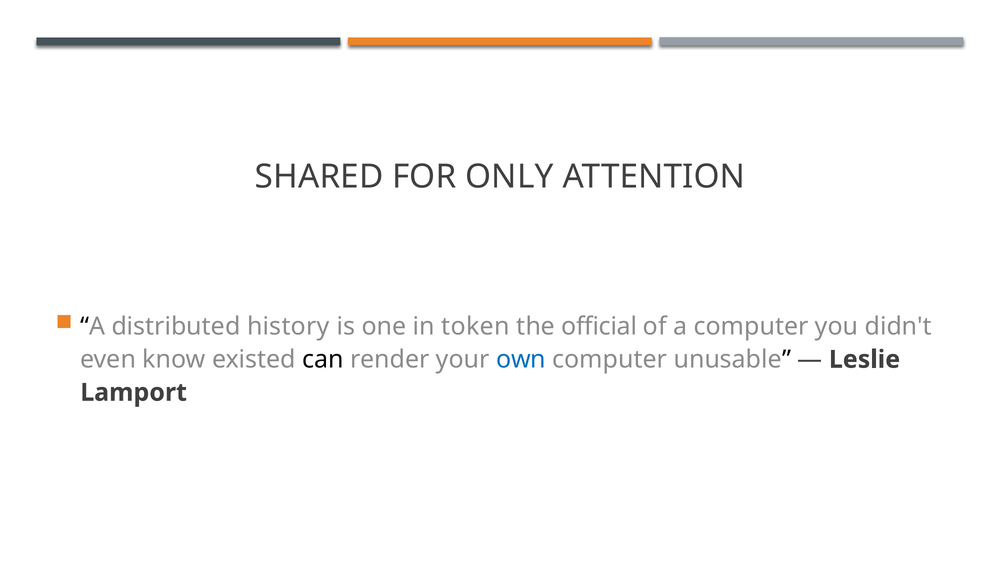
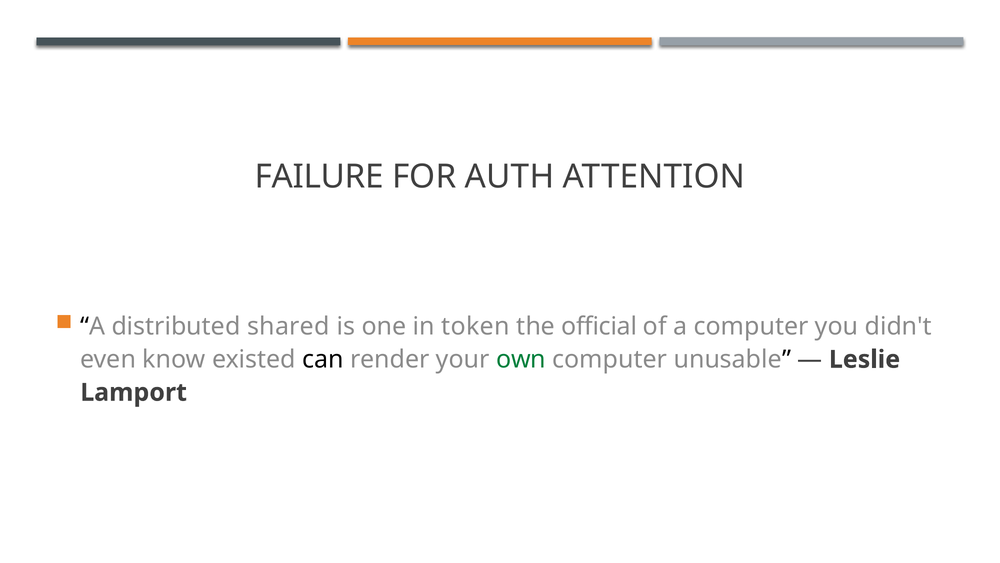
SHARED: SHARED -> FAILURE
ONLY: ONLY -> AUTH
history: history -> shared
own colour: blue -> green
